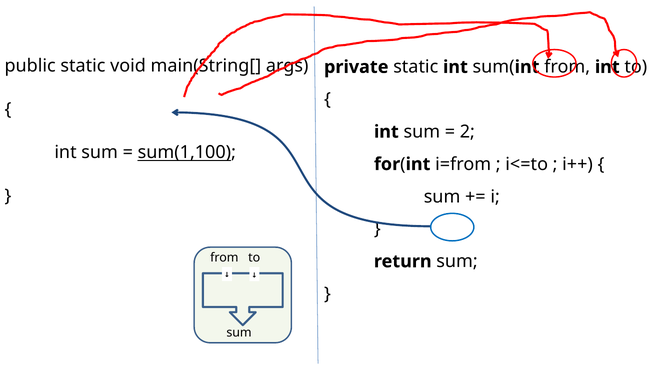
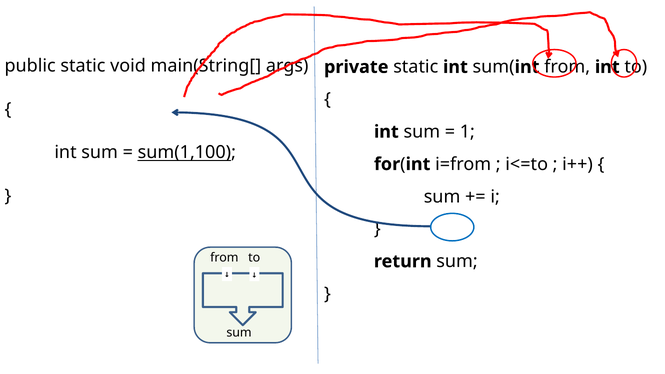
2: 2 -> 1
